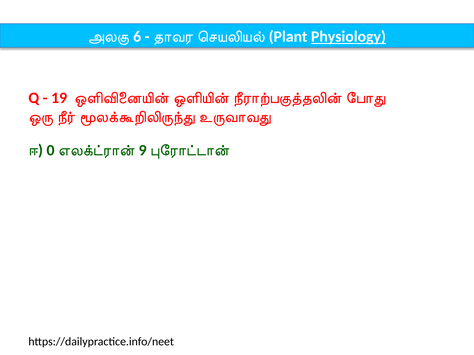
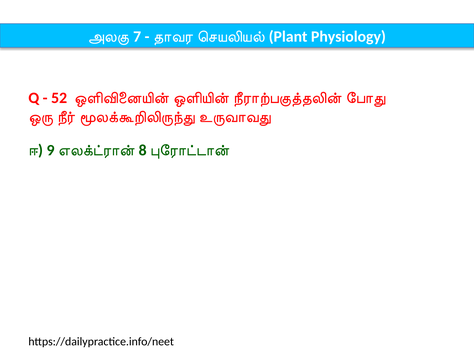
6: 6 -> 7
Physiology underline: present -> none
19: 19 -> 52
0: 0 -> 9
9: 9 -> 8
